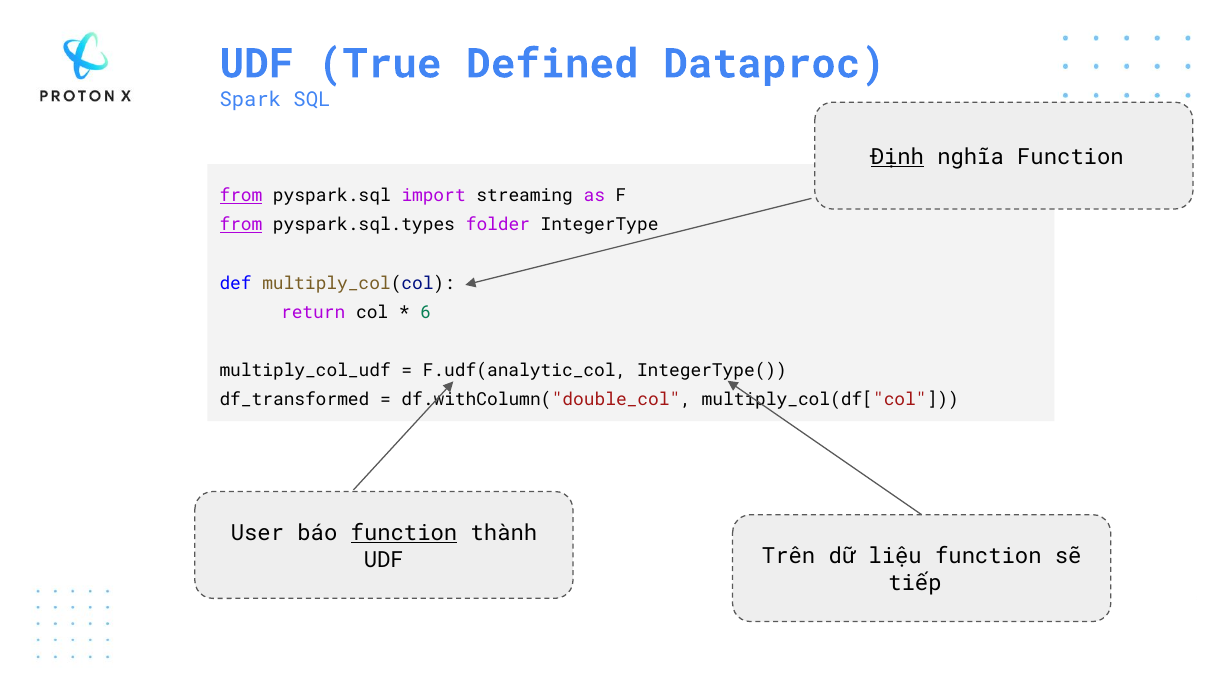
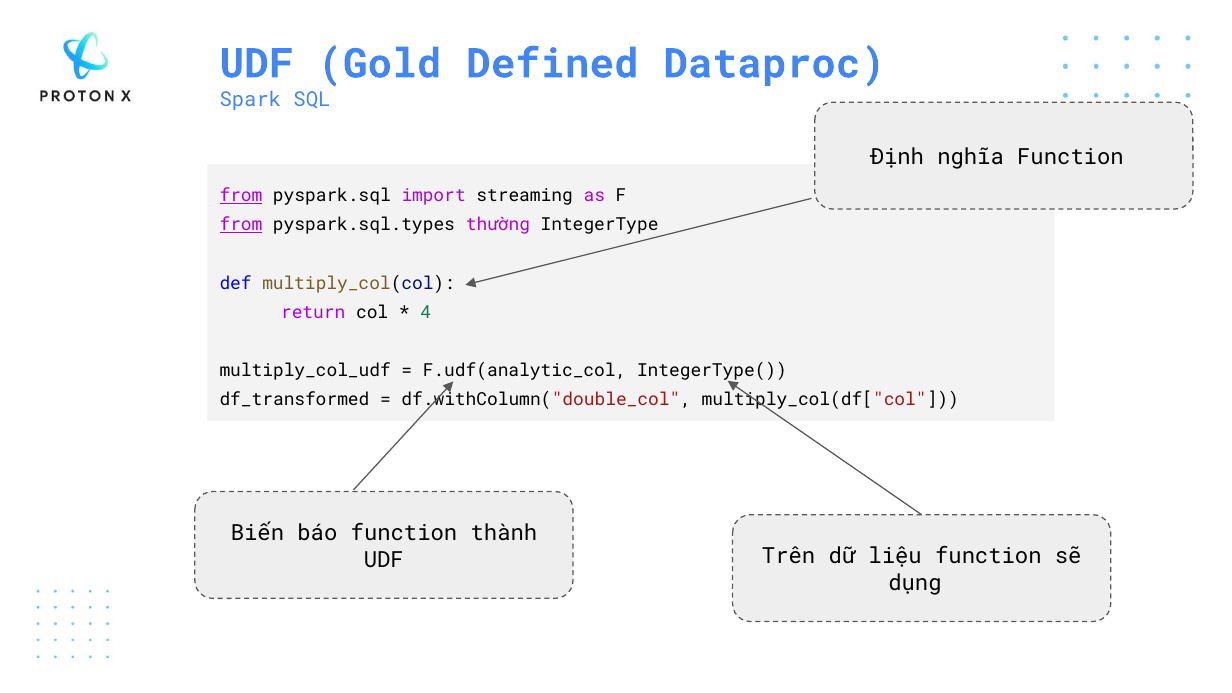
True: True -> Gold
Định underline: present -> none
folder: folder -> thường
6: 6 -> 4
User: User -> Biến
function at (404, 533) underline: present -> none
tiếp: tiếp -> dụng
